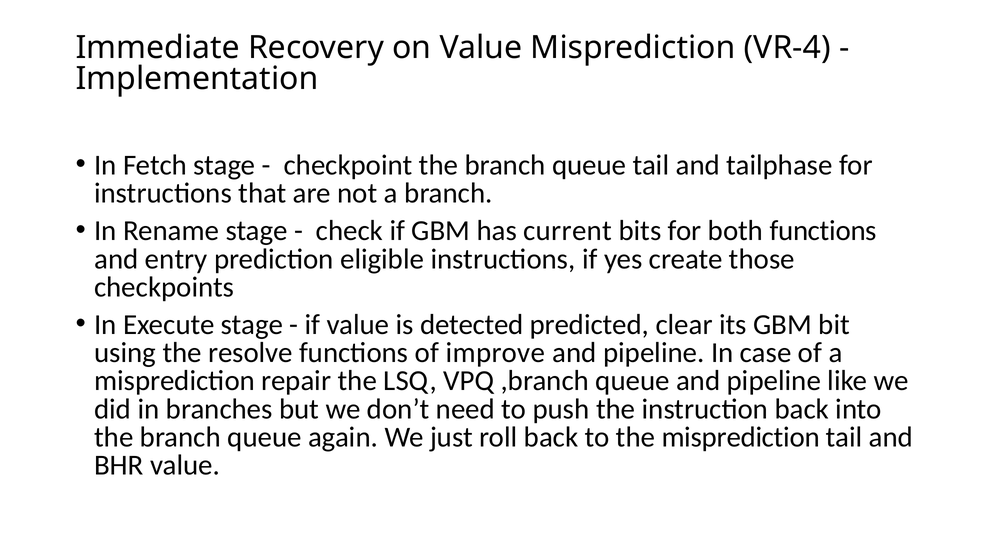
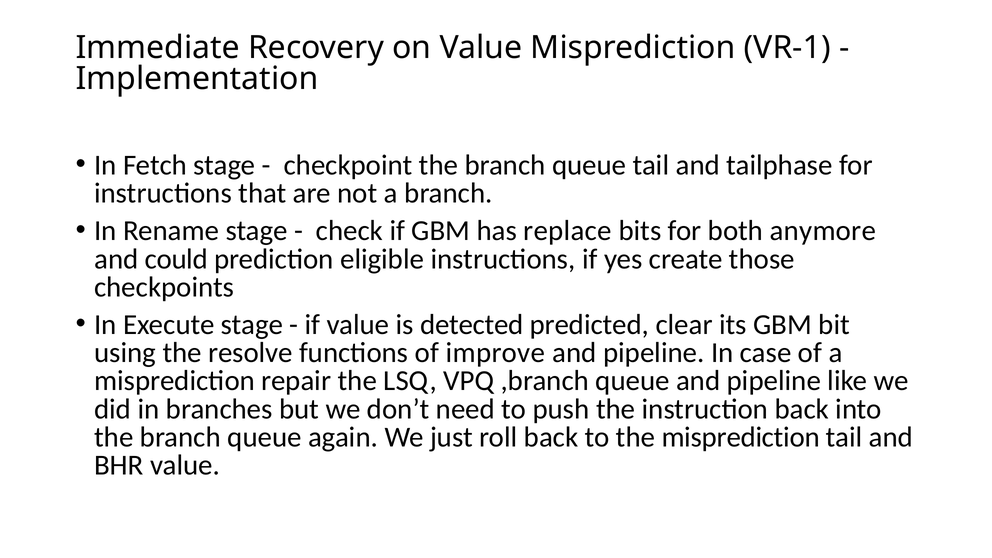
VR-4: VR-4 -> VR-1
current: current -> replace
both functions: functions -> anymore
entry: entry -> could
